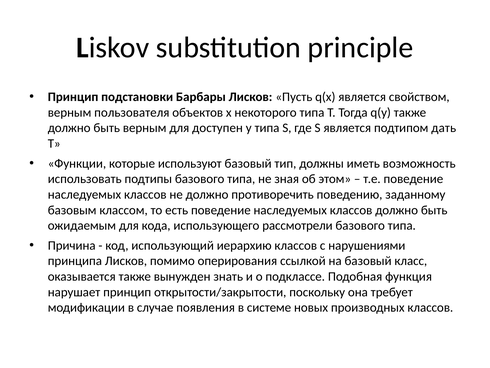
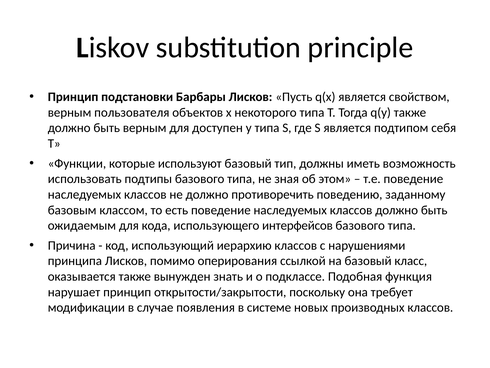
дать: дать -> себя
рассмотрели: рассмотрели -> интерфейсов
